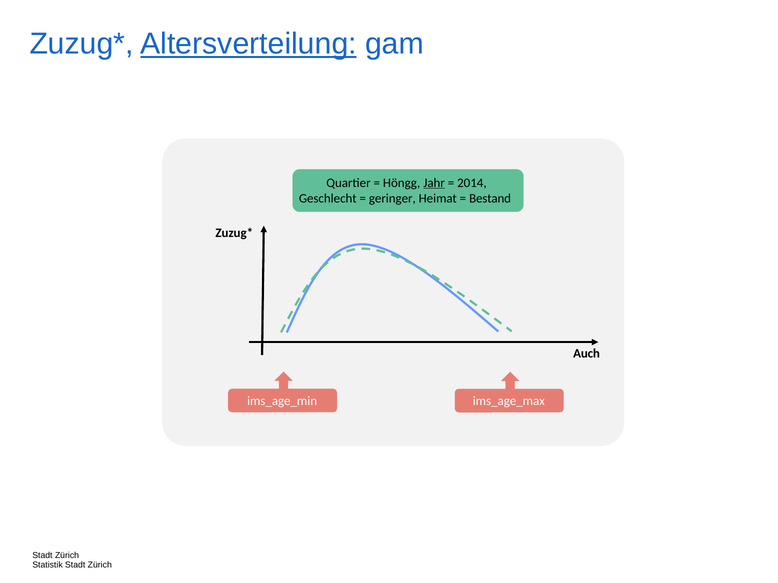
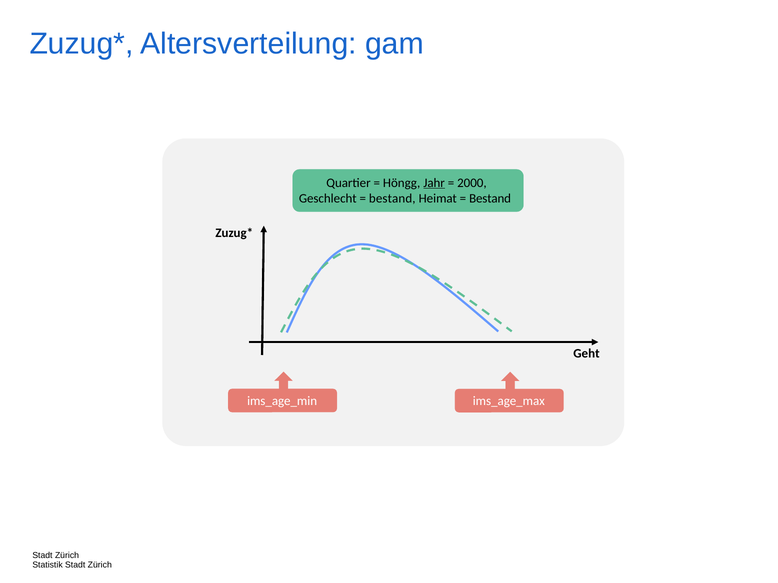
Altersverteilung underline: present -> none
2014: 2014 -> 2000
geringer at (392, 198): geringer -> bestand
Auch: Auch -> Geht
